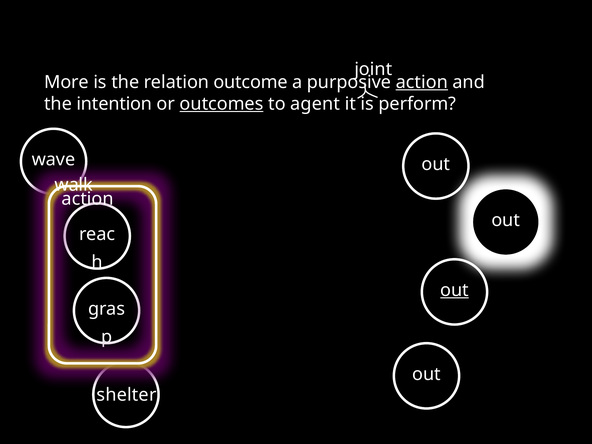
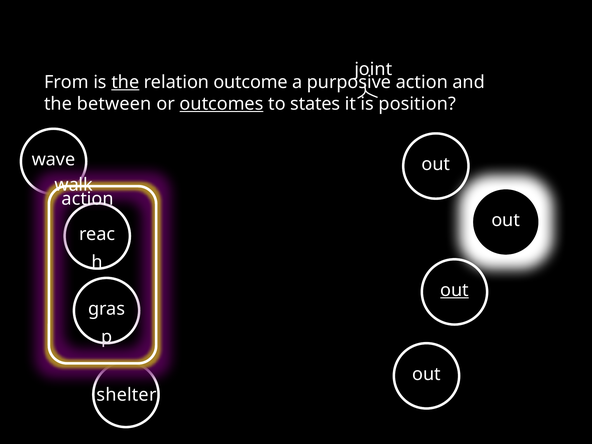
More: More -> From
the at (125, 82) underline: none -> present
action at (422, 82) underline: present -> none
intention: intention -> between
agent: agent -> states
perform: perform -> position
